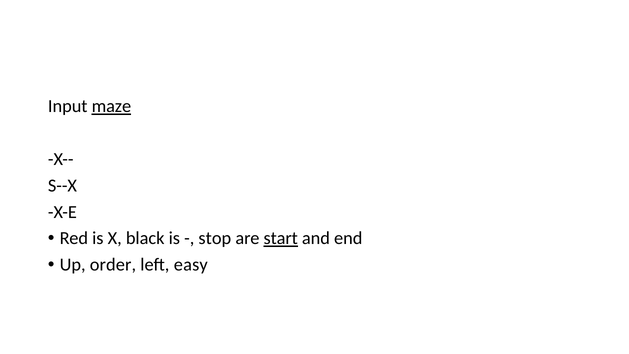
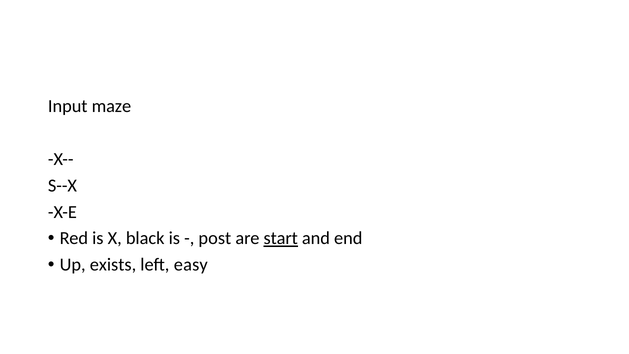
maze underline: present -> none
stop: stop -> post
order: order -> exists
